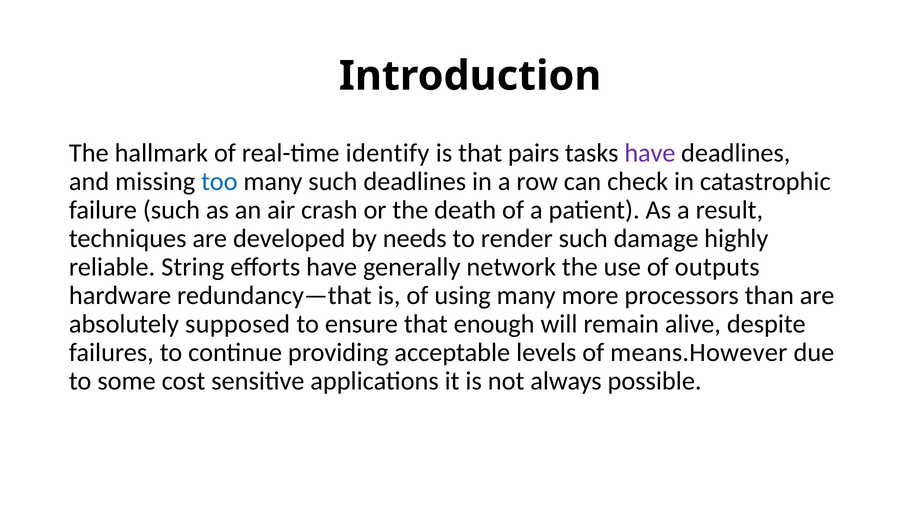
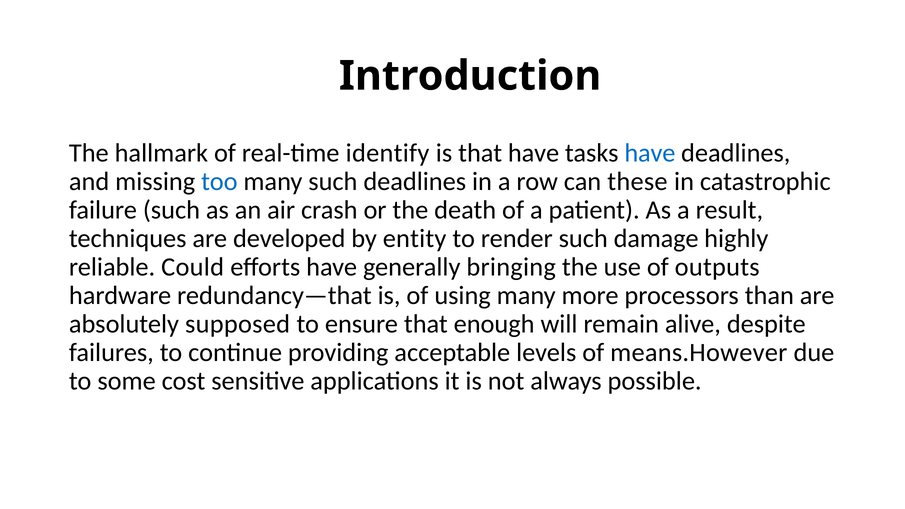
that pairs: pairs -> have
have at (650, 153) colour: purple -> blue
check: check -> these
needs: needs -> entity
String: String -> Could
network: network -> bringing
